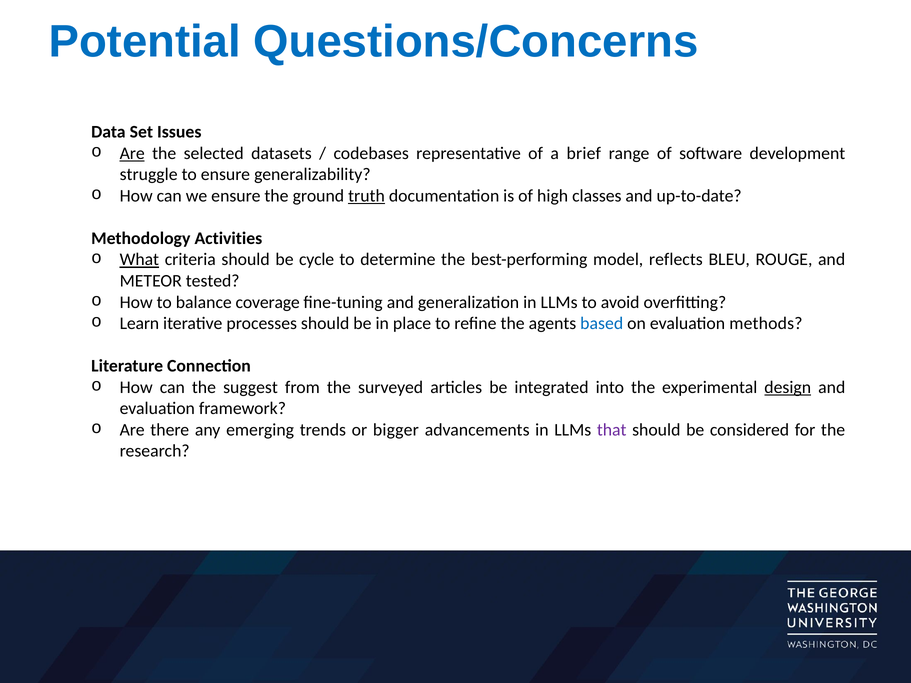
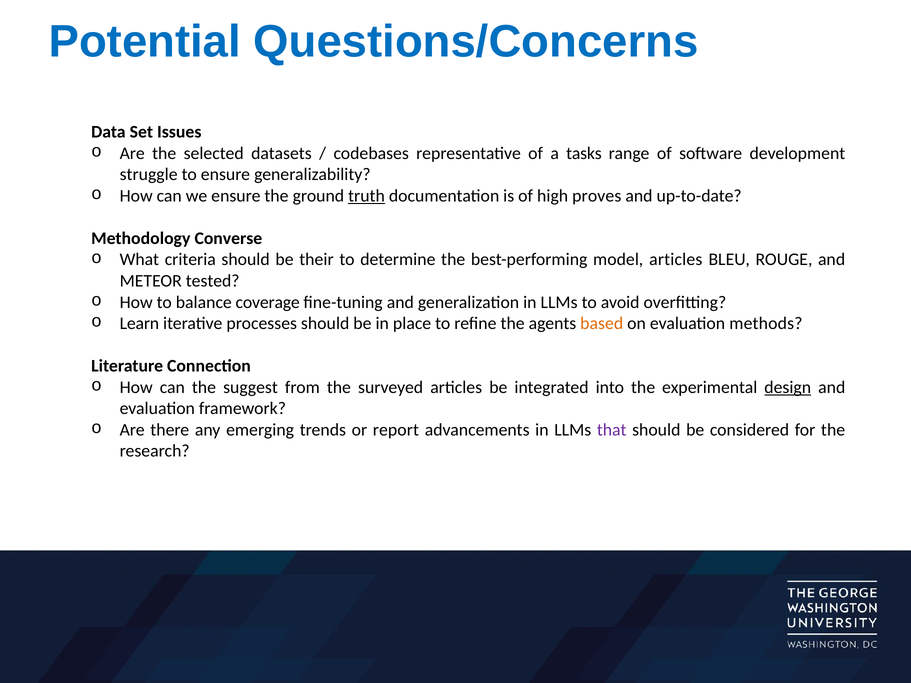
Are at (132, 153) underline: present -> none
brief: brief -> tasks
classes: classes -> proves
Activities: Activities -> Converse
What underline: present -> none
cycle: cycle -> their
model reflects: reflects -> articles
based colour: blue -> orange
bigger: bigger -> report
